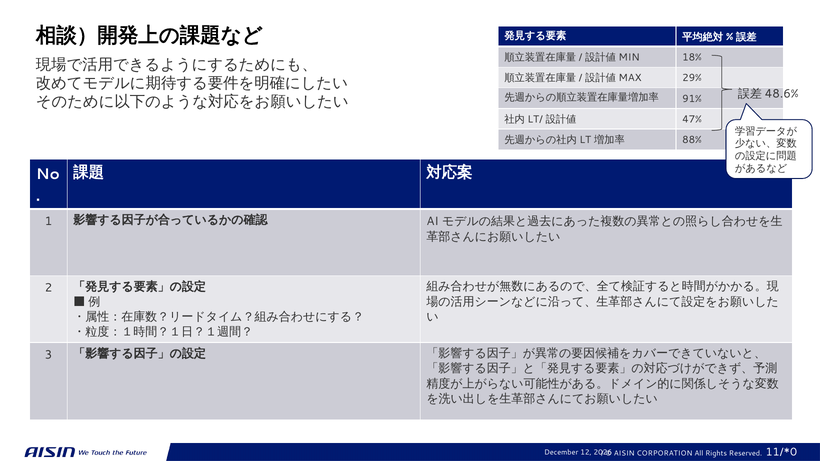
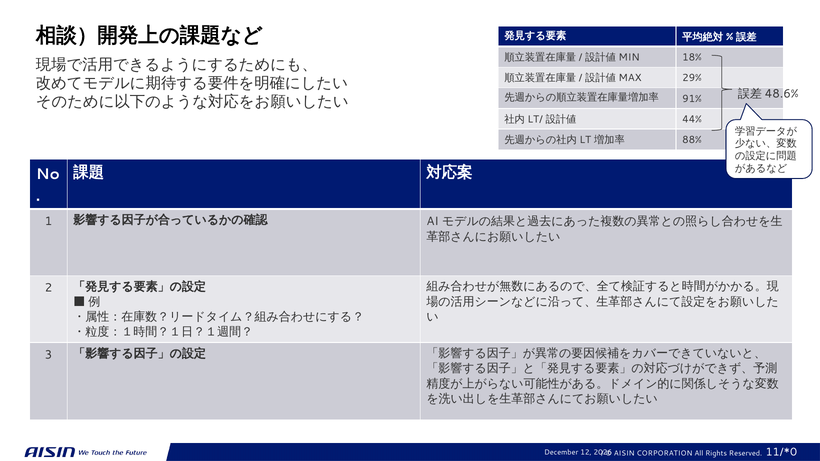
47%: 47% -> 44%
